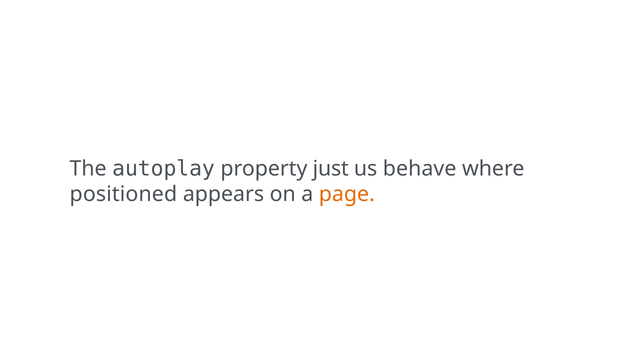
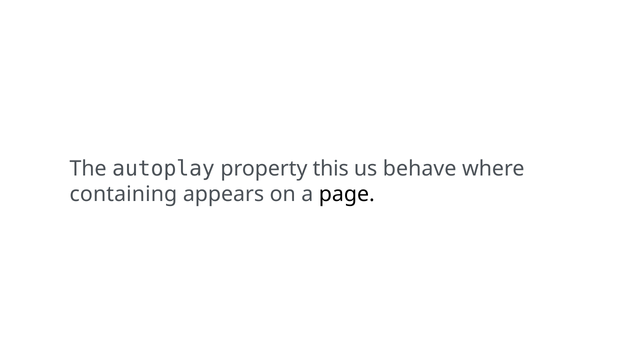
just: just -> this
positioned: positioned -> containing
page colour: orange -> black
